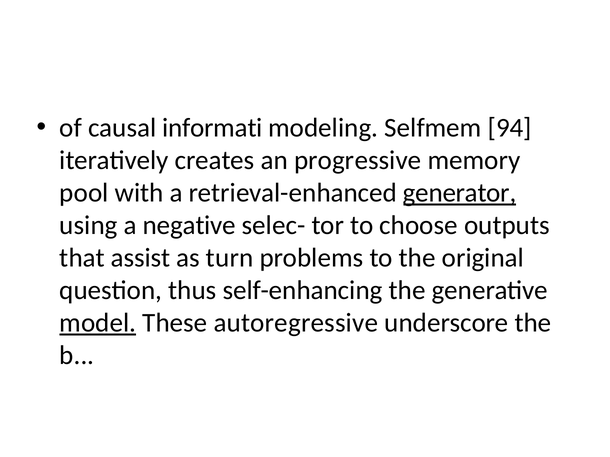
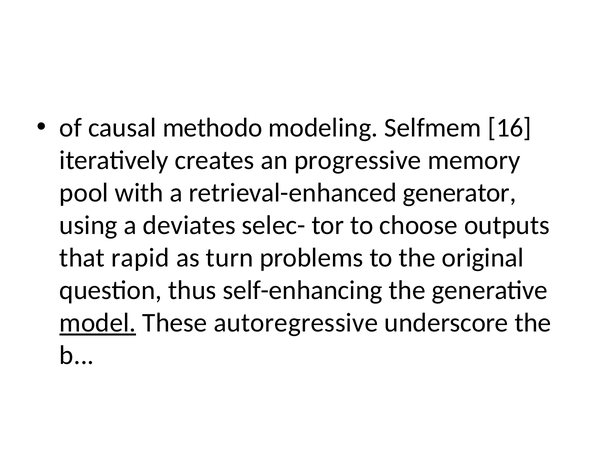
informati: informati -> methodo
94: 94 -> 16
generator underline: present -> none
negative: negative -> deviates
assist: assist -> rapid
